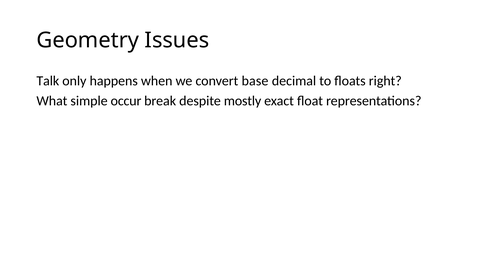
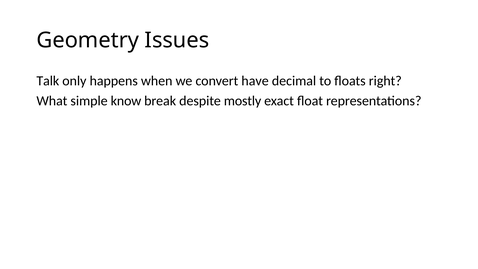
base: base -> have
occur: occur -> know
